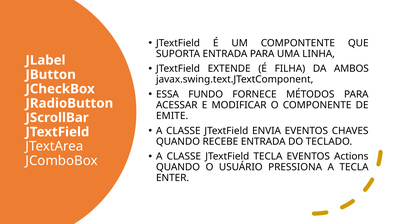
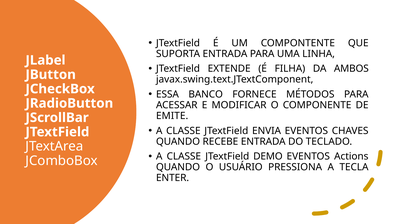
FUNDO: FUNDO -> BANCO
JTextField TECLA: TECLA -> DEMO
